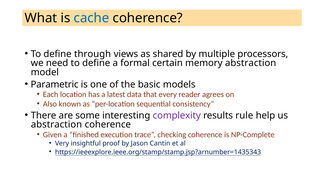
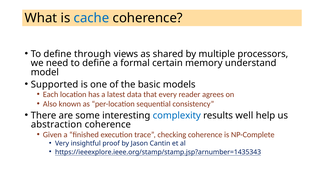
memory abstraction: abstraction -> understand
Parametric: Parametric -> Supported
complexity colour: purple -> blue
rule: rule -> well
